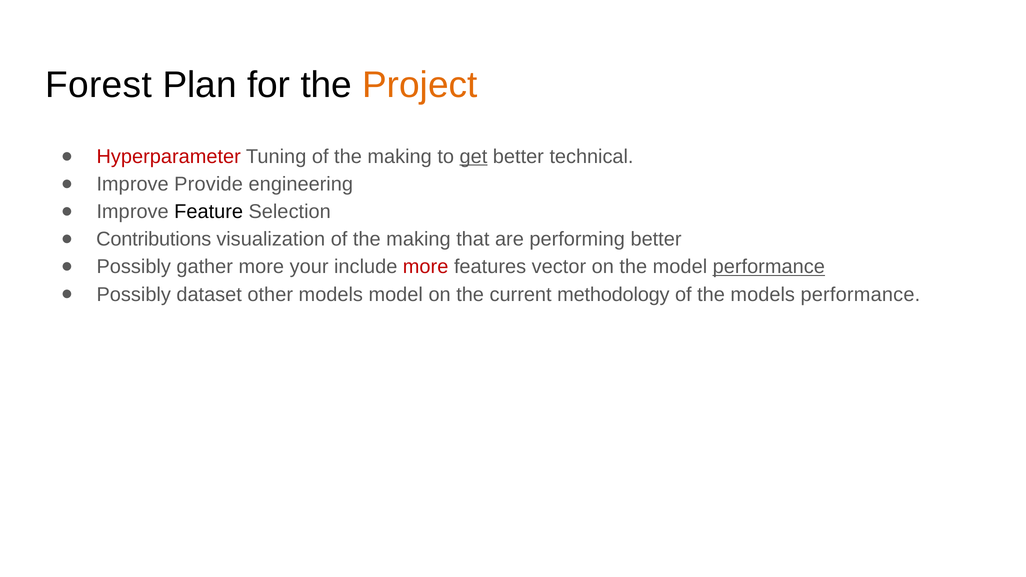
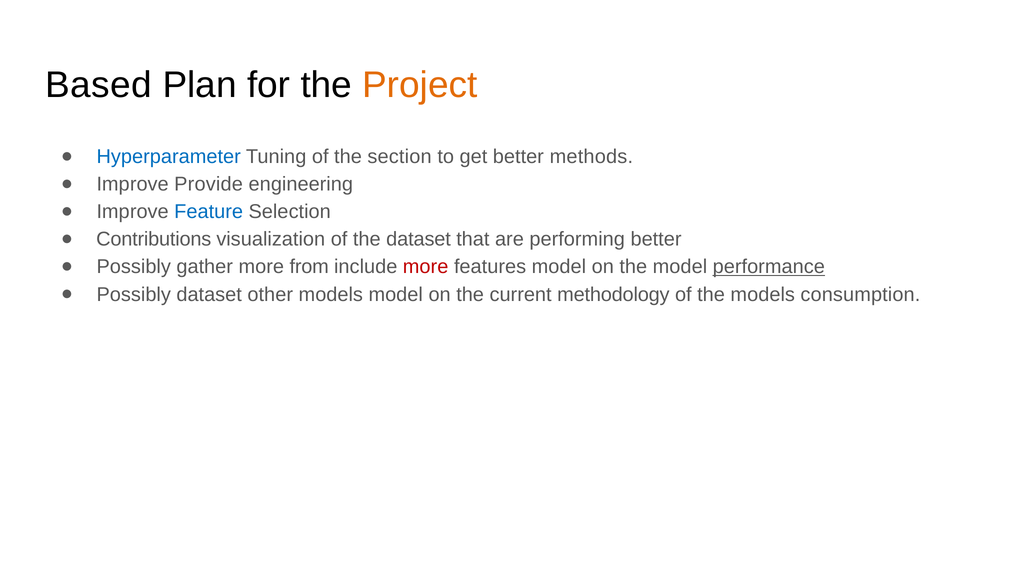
Forest: Forest -> Based
Hyperparameter colour: red -> blue
Tuning of the making: making -> section
get underline: present -> none
technical: technical -> methods
Feature colour: black -> blue
visualization of the making: making -> dataset
your: your -> from
features vector: vector -> model
models performance: performance -> consumption
